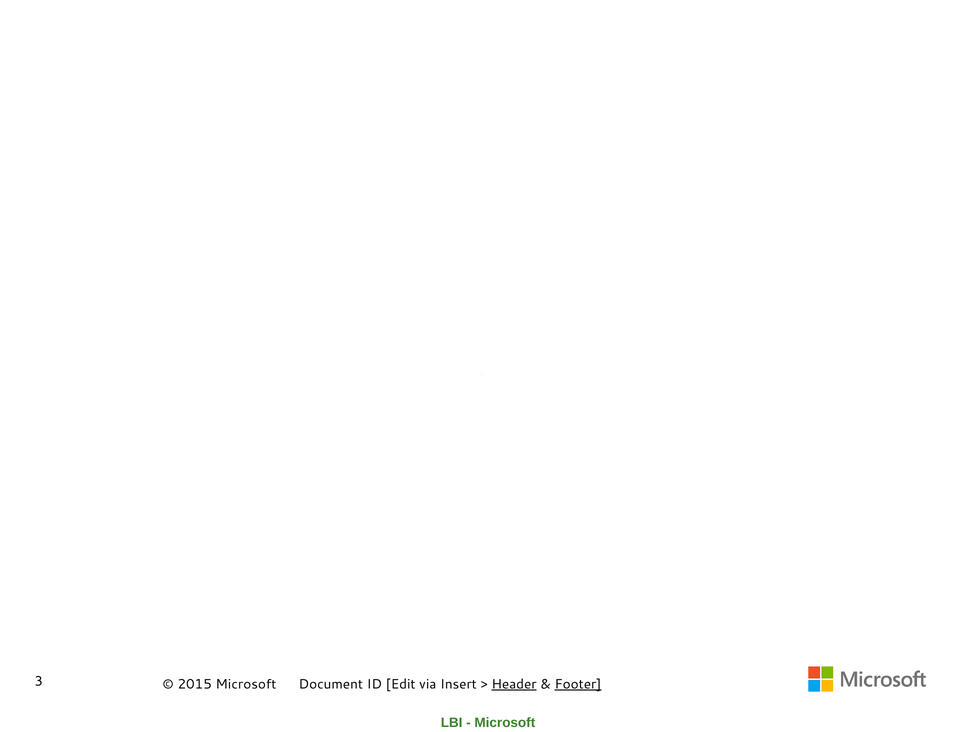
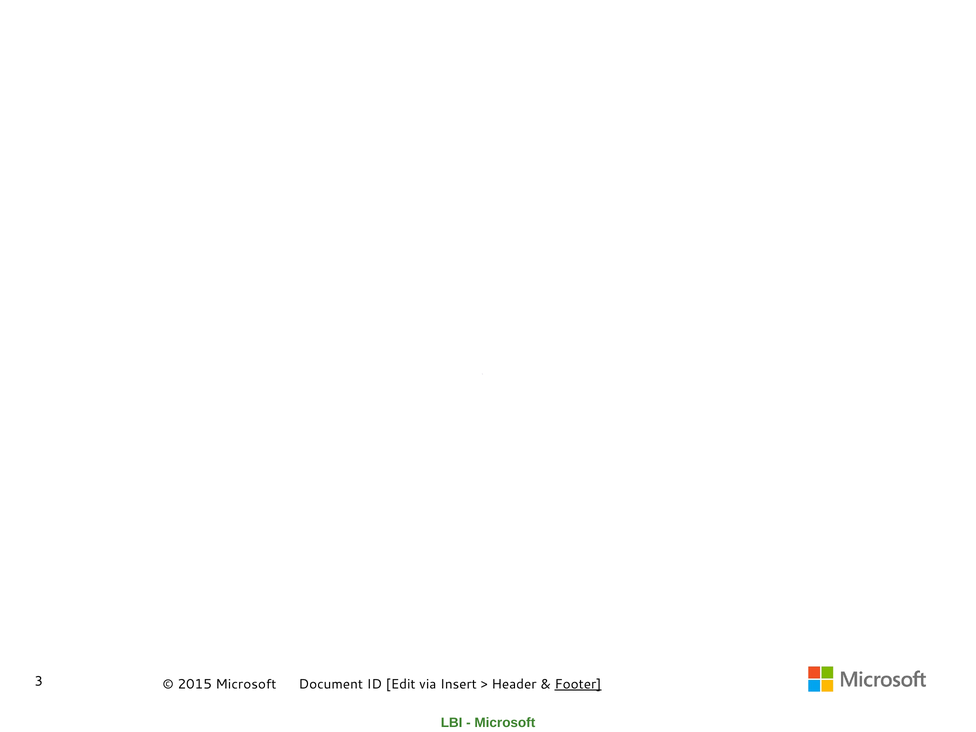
Header underline: present -> none
